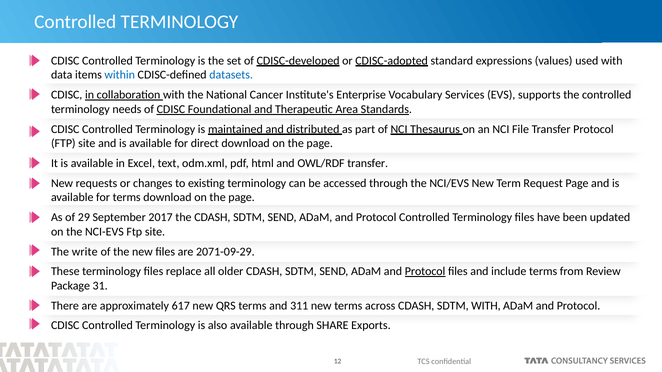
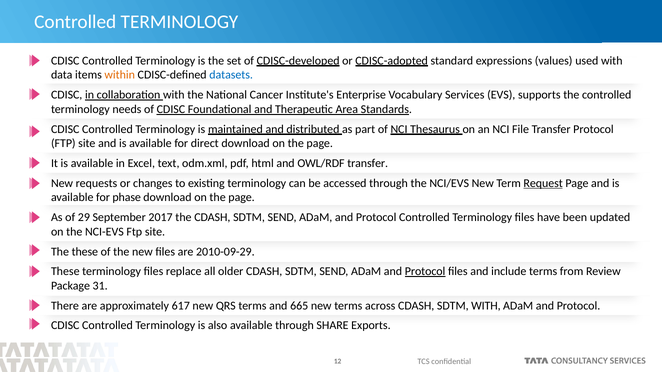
within colour: blue -> orange
Request underline: none -> present
for terms: terms -> phase
The write: write -> these
2071-09-29: 2071-09-29 -> 2010-09-29
311: 311 -> 665
